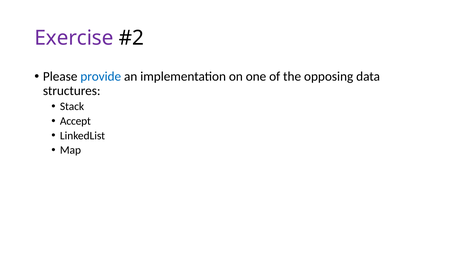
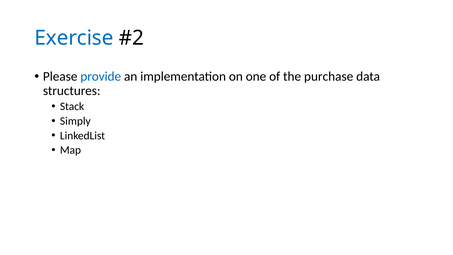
Exercise colour: purple -> blue
opposing: opposing -> purchase
Accept: Accept -> Simply
